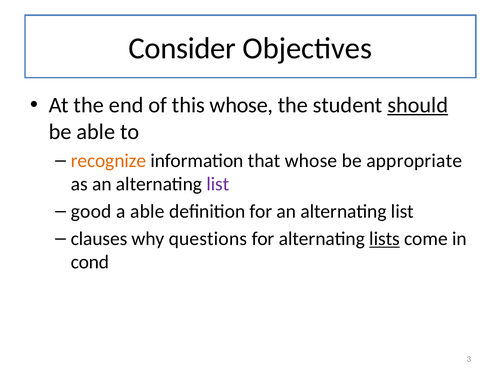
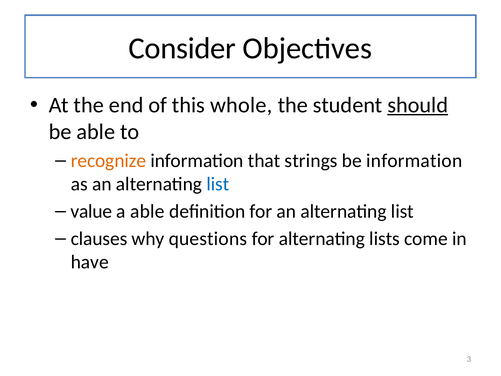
this whose: whose -> whole
that whose: whose -> strings
be appropriate: appropriate -> information
list at (218, 184) colour: purple -> blue
good: good -> value
lists underline: present -> none
cond: cond -> have
